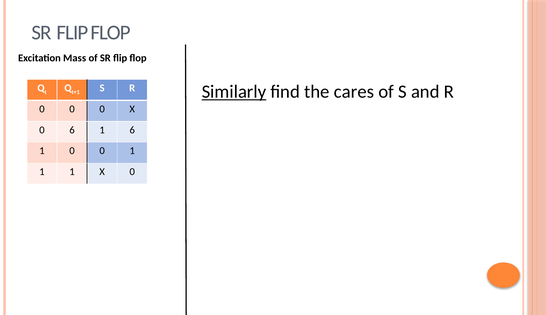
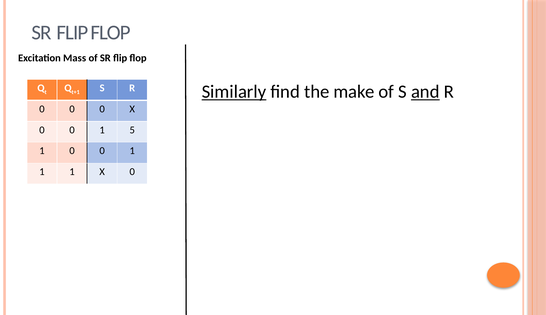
cares: cares -> make
and underline: none -> present
6 at (72, 130): 6 -> 0
1 6: 6 -> 5
